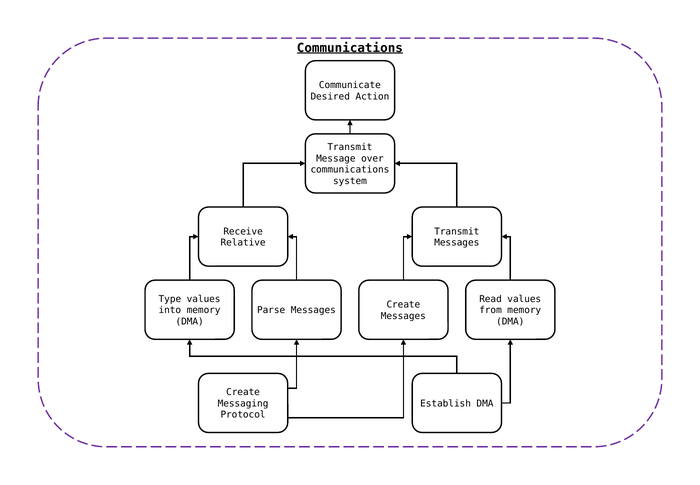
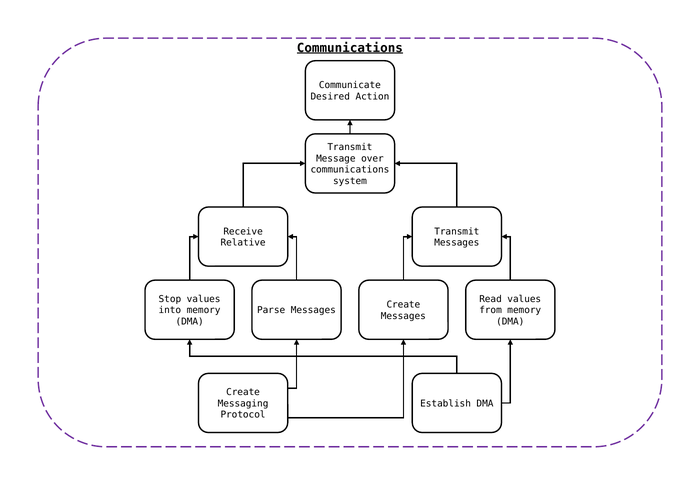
Type: Type -> Stop
